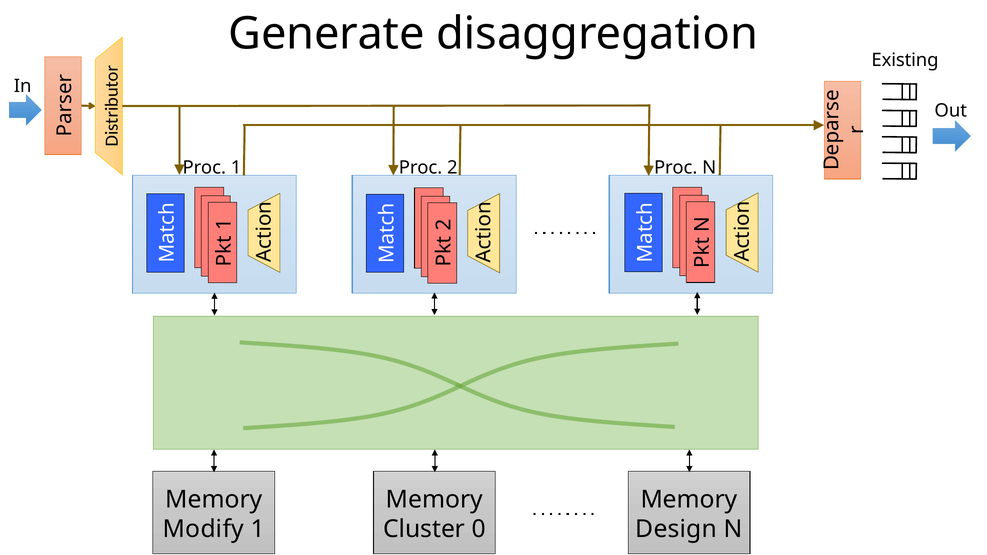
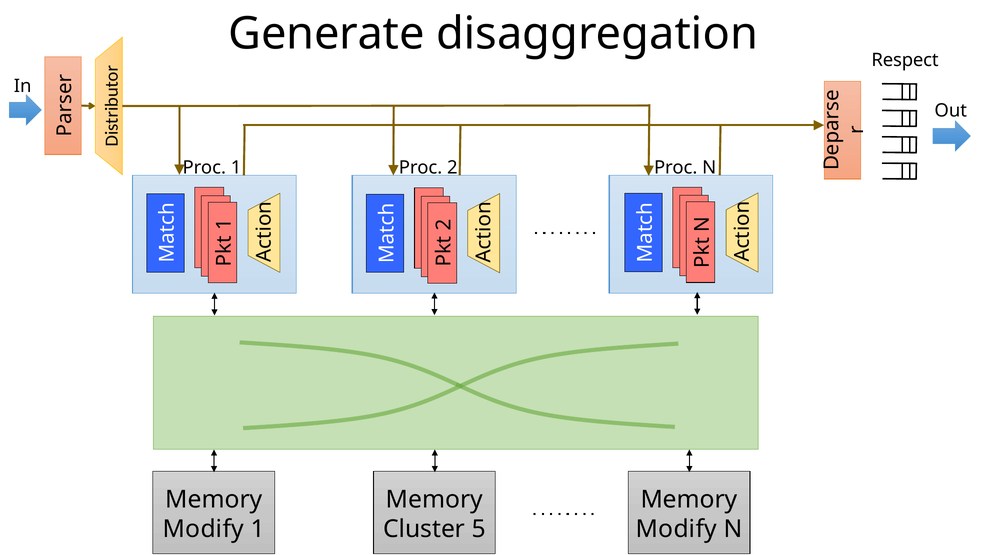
Existing: Existing -> Respect
0: 0 -> 5
Design at (676, 529): Design -> Modify
